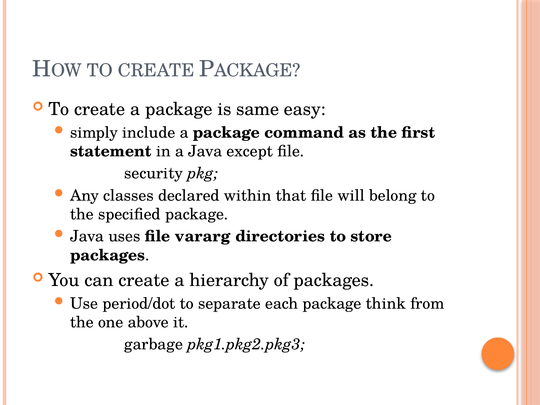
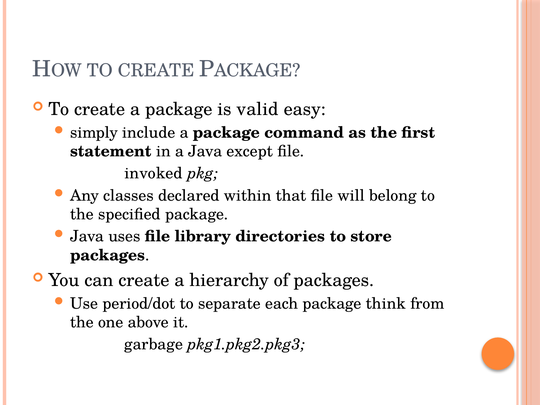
same: same -> valid
security: security -> invoked
vararg: vararg -> library
